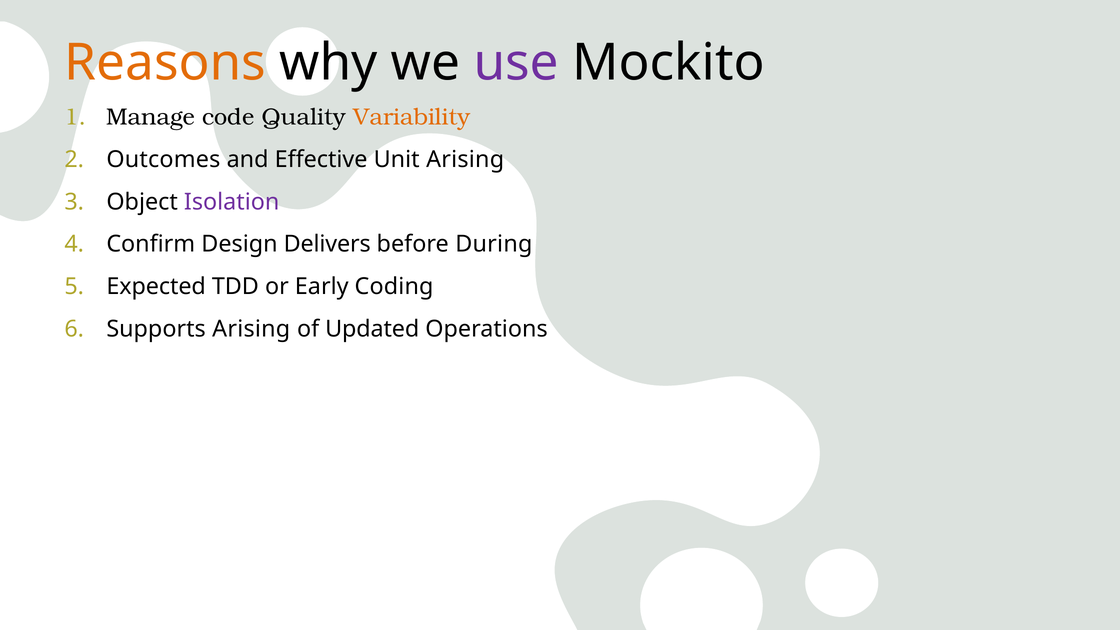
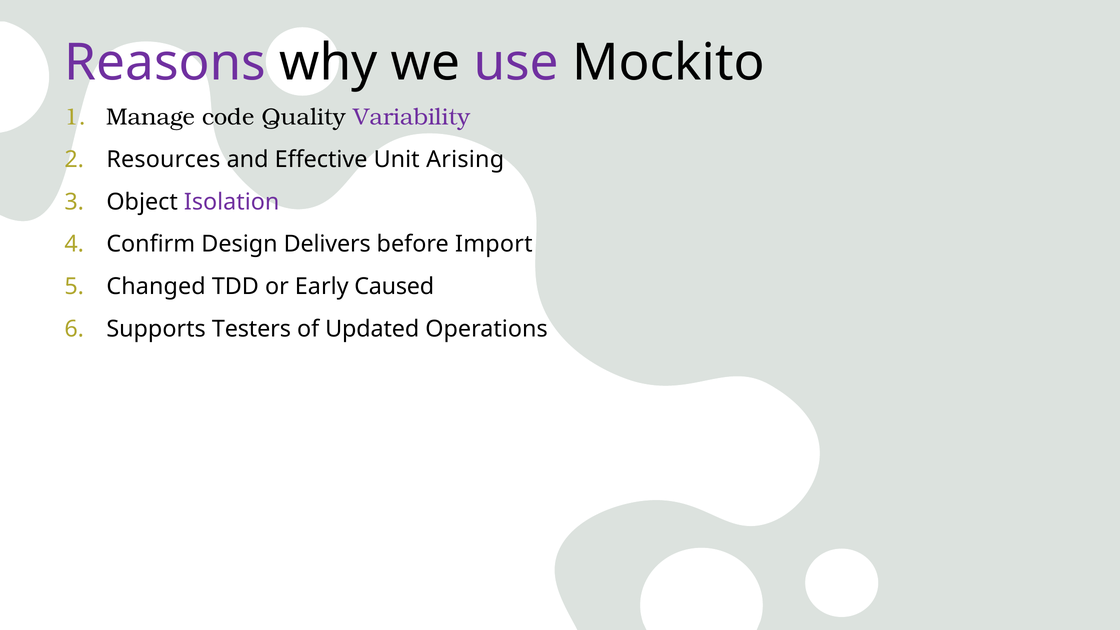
Reasons colour: orange -> purple
Variability colour: orange -> purple
Outcomes: Outcomes -> Resources
During: During -> Import
Expected: Expected -> Changed
Coding: Coding -> Caused
Supports Arising: Arising -> Testers
